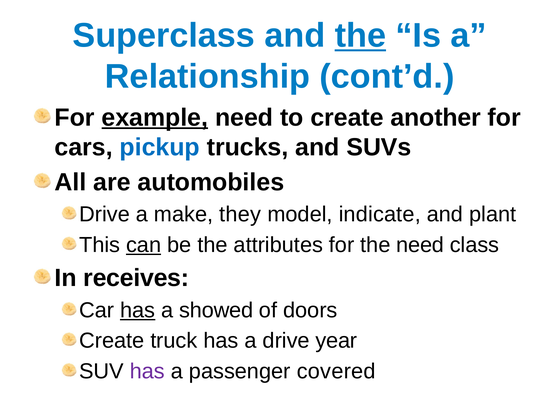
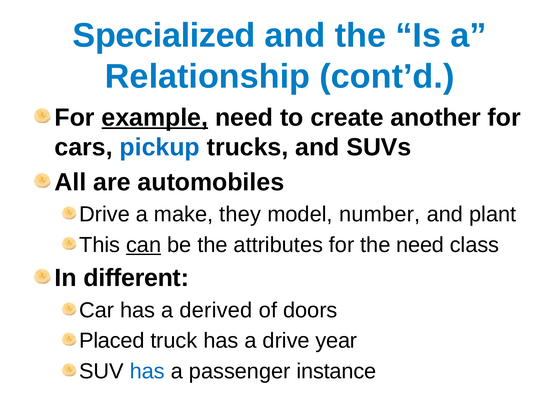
Superclass: Superclass -> Specialized
the at (360, 36) underline: present -> none
indicate: indicate -> number
receives: receives -> different
has at (138, 310) underline: present -> none
showed: showed -> derived
Create at (112, 341): Create -> Placed
has at (147, 371) colour: purple -> blue
covered: covered -> instance
